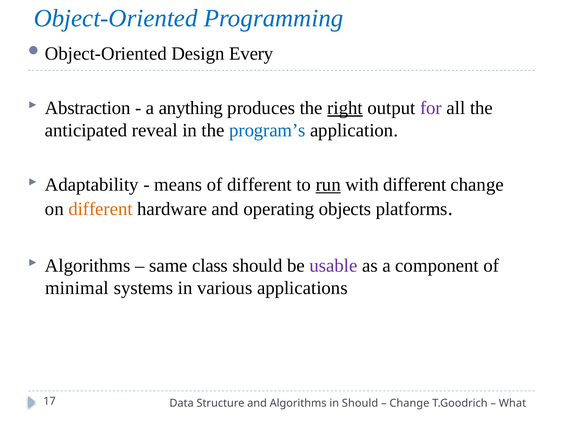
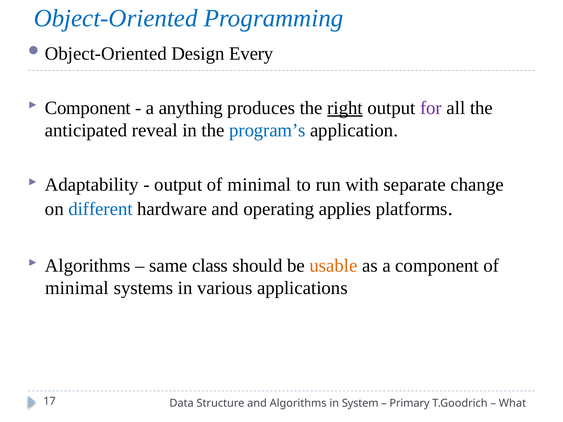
Abstraction at (88, 108): Abstraction -> Component
means at (178, 185): means -> output
different at (259, 185): different -> minimal
run underline: present -> none
with different: different -> separate
different at (100, 209) colour: orange -> blue
objects: objects -> applies
usable colour: purple -> orange
in Should: Should -> System
Change at (409, 403): Change -> Primary
